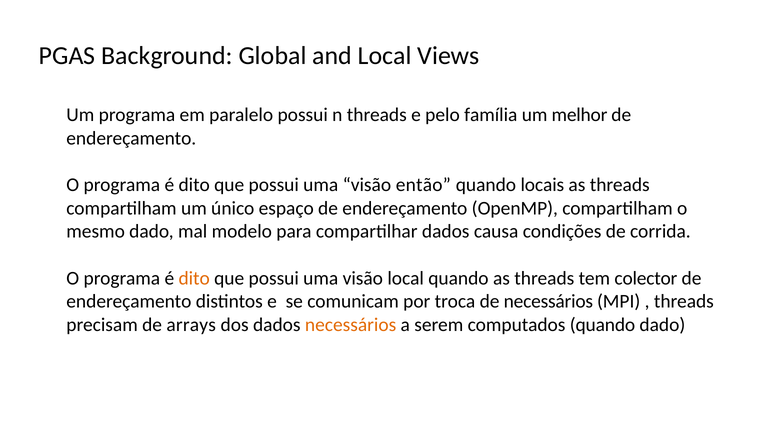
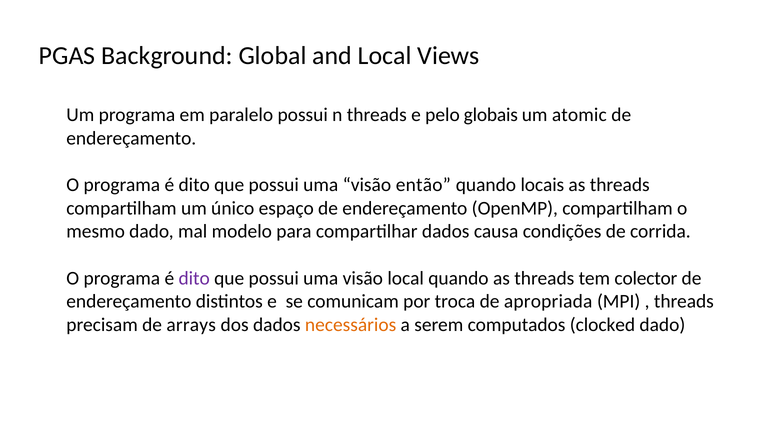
família: família -> globais
melhor: melhor -> atomic
dito at (194, 278) colour: orange -> purple
de necessários: necessários -> apropriada
computados quando: quando -> clocked
